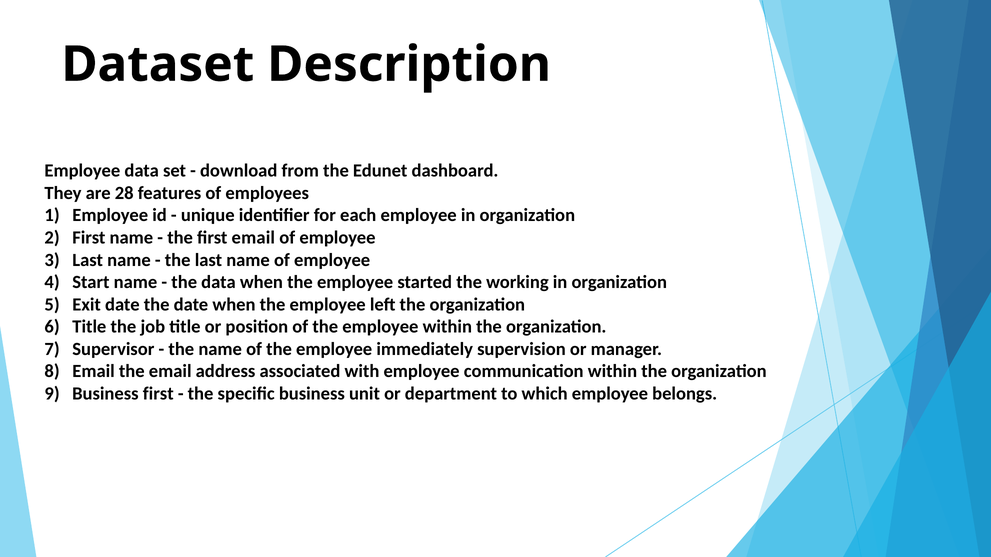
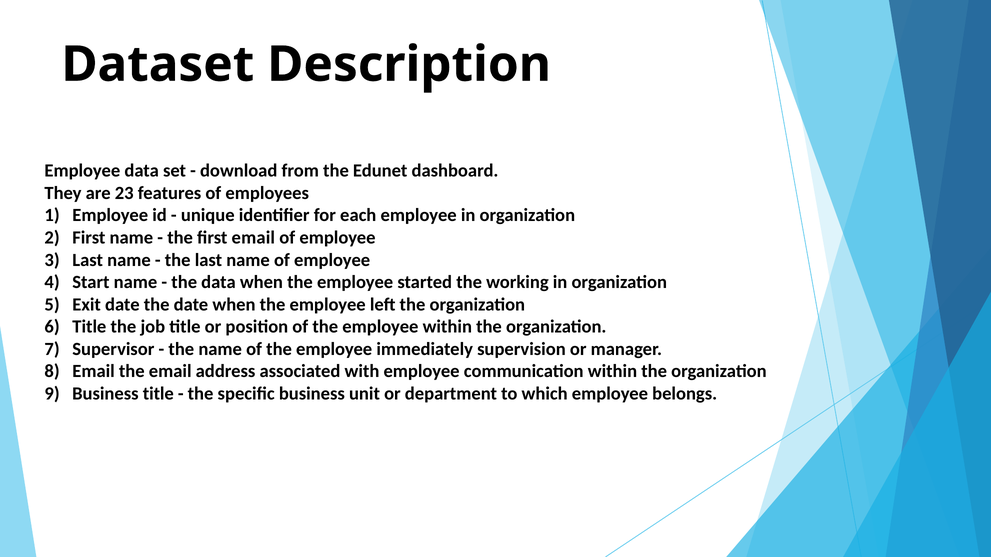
28: 28 -> 23
Business first: first -> title
